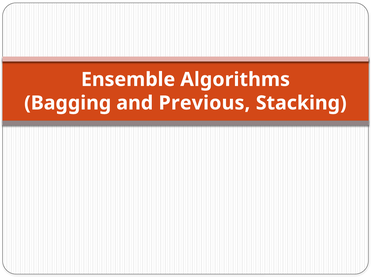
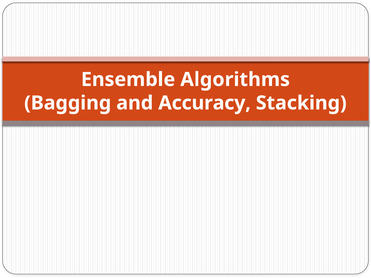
Previous: Previous -> Accuracy
